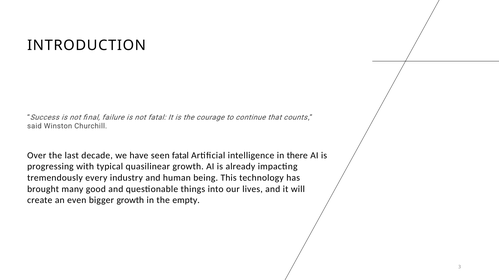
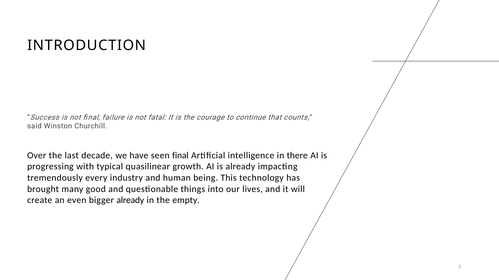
seen fatal: fatal -> final
bigger growth: growth -> already
